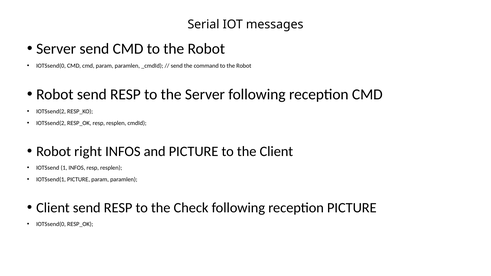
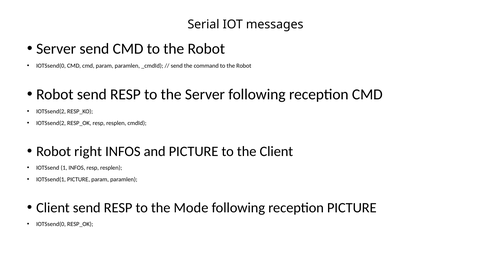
Check: Check -> Mode
